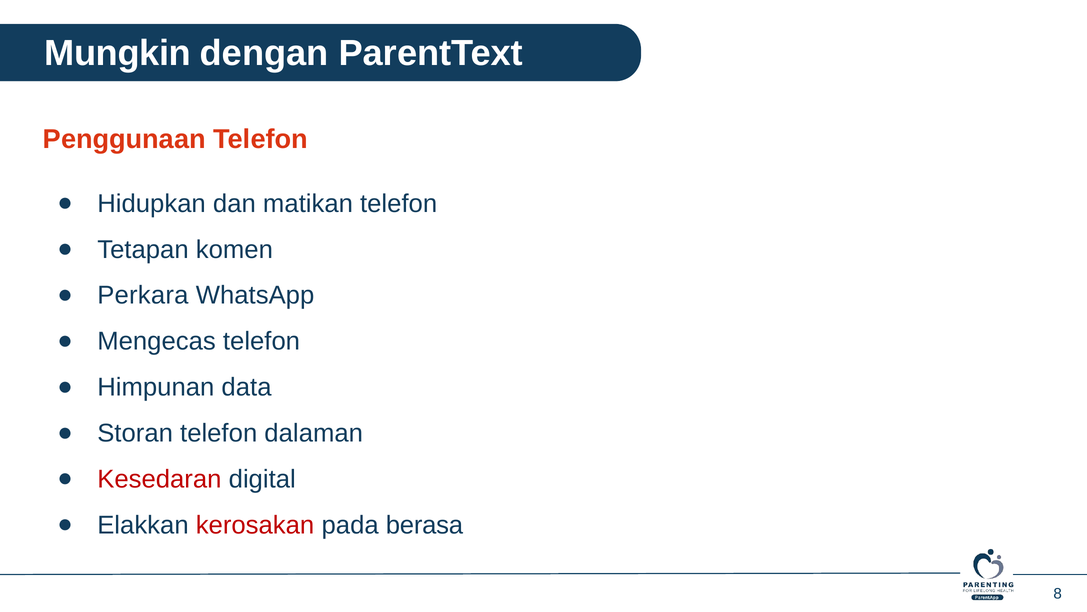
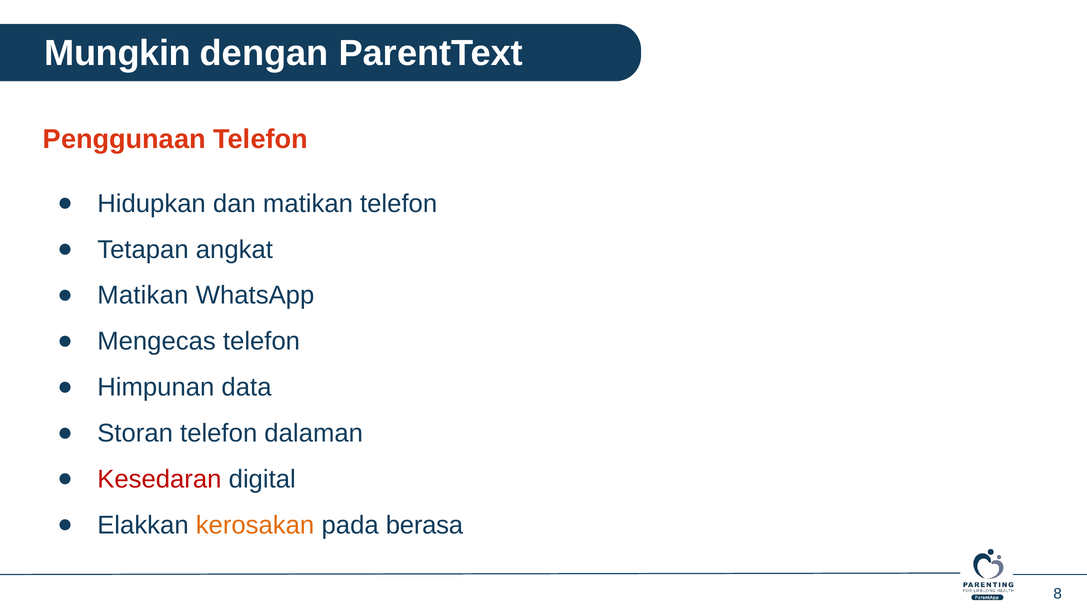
komen: komen -> angkat
Perkara at (143, 295): Perkara -> Matikan
kerosakan colour: red -> orange
